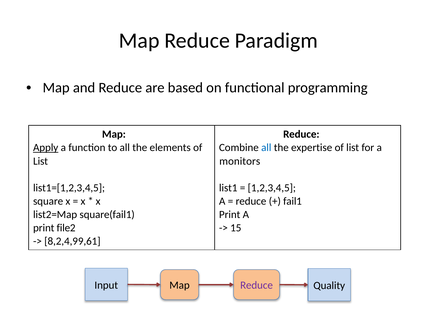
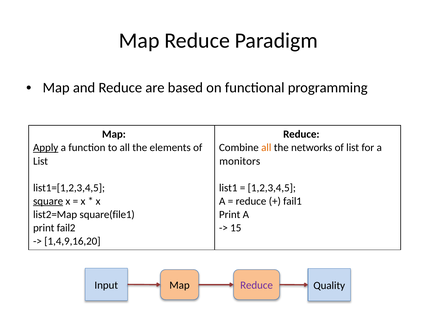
all at (266, 148) colour: blue -> orange
expertise: expertise -> networks
square underline: none -> present
square(fail1: square(fail1 -> square(file1
file2: file2 -> fail2
8,2,4,99,61: 8,2,4,99,61 -> 1,4,9,16,20
